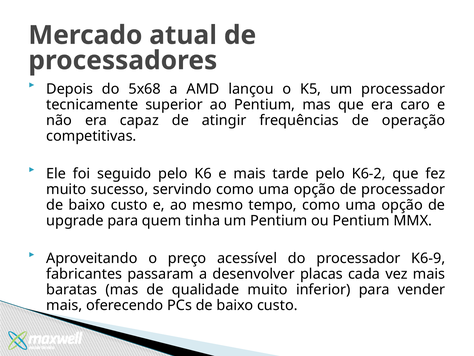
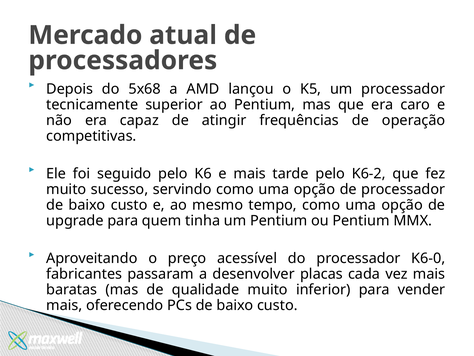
K6-9: K6-9 -> K6-0
